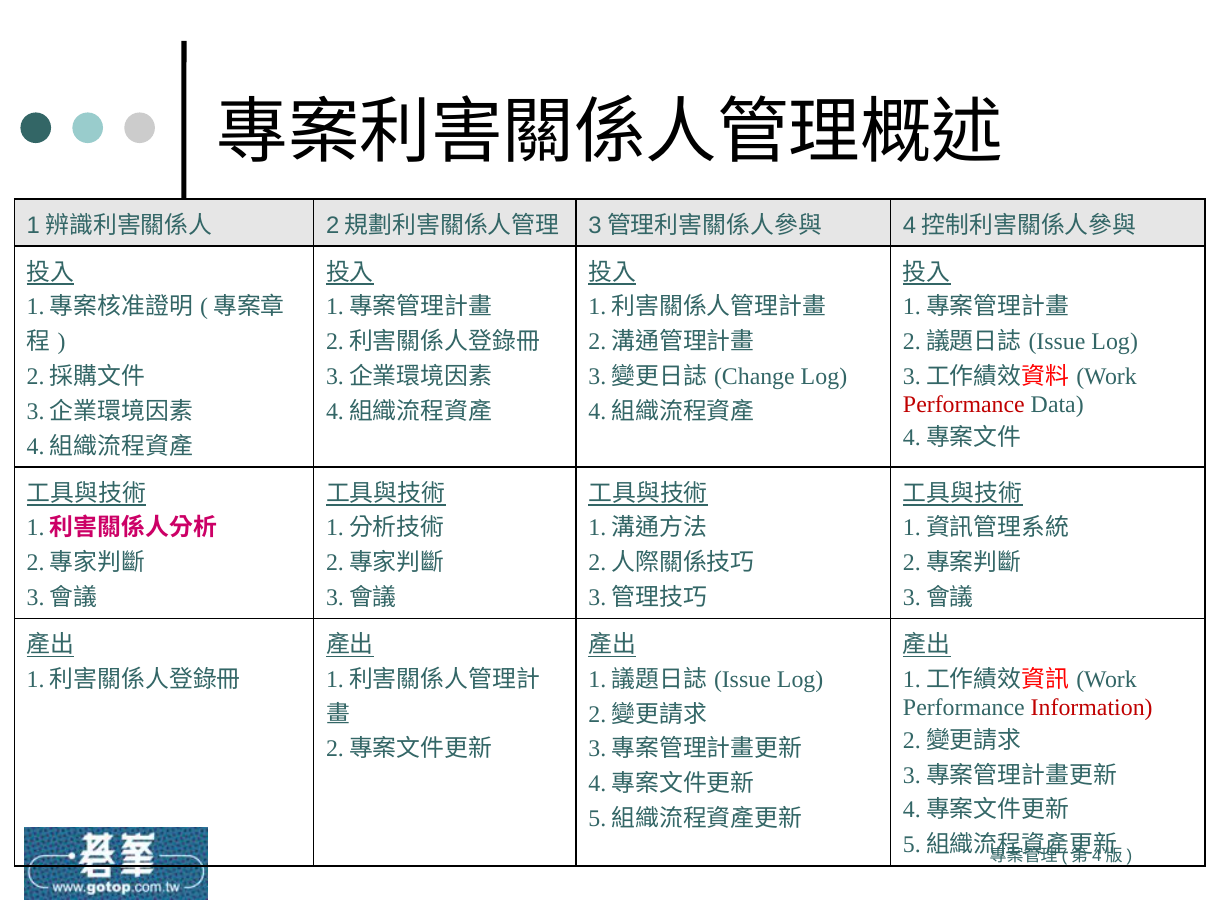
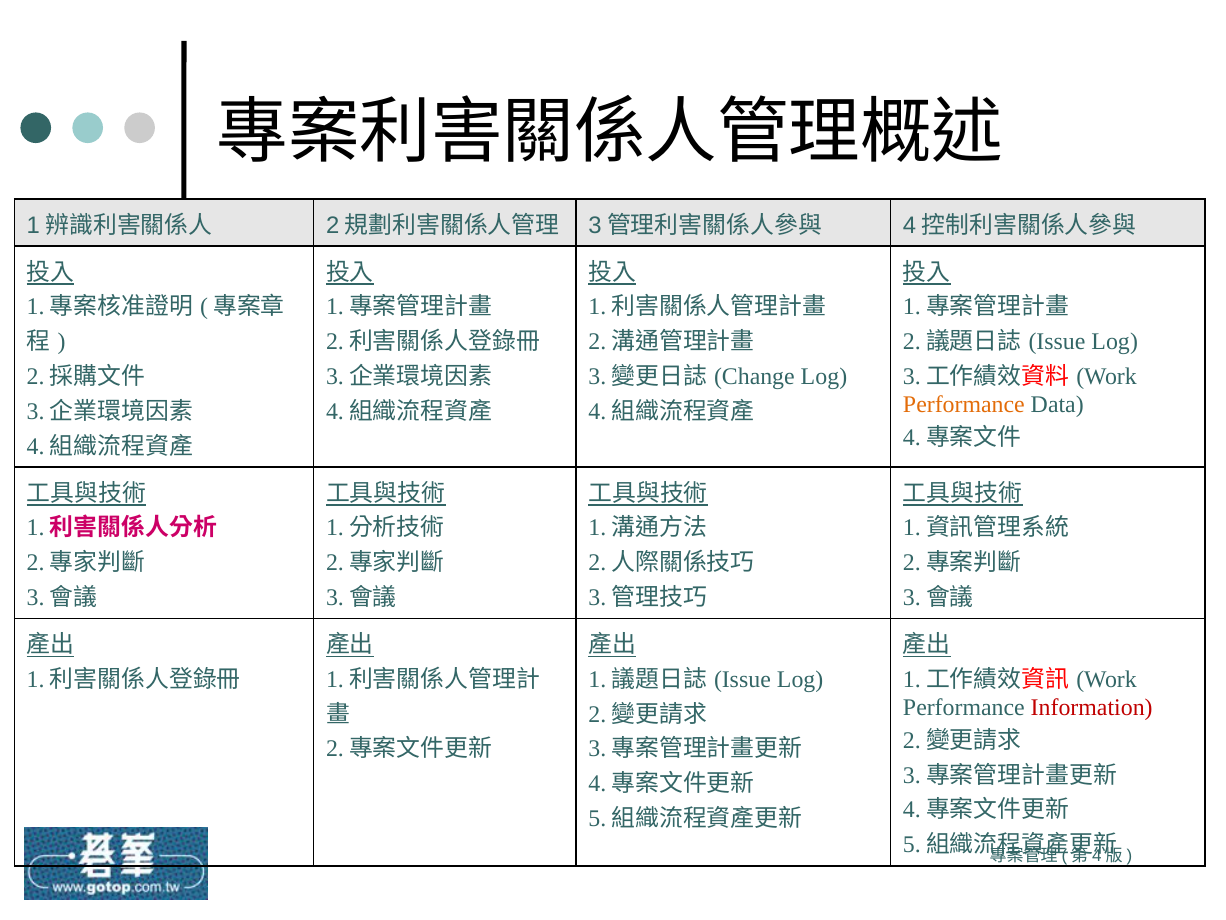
Performance at (964, 405) colour: red -> orange
